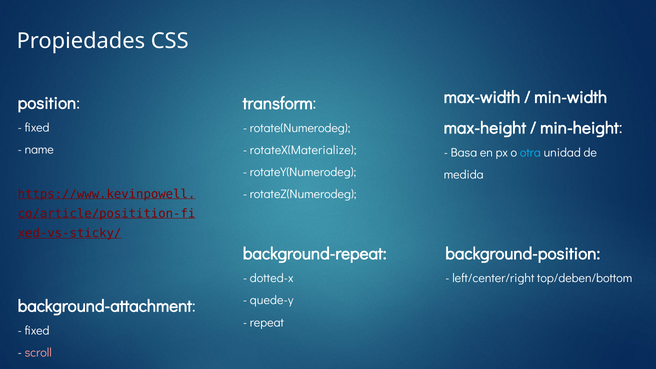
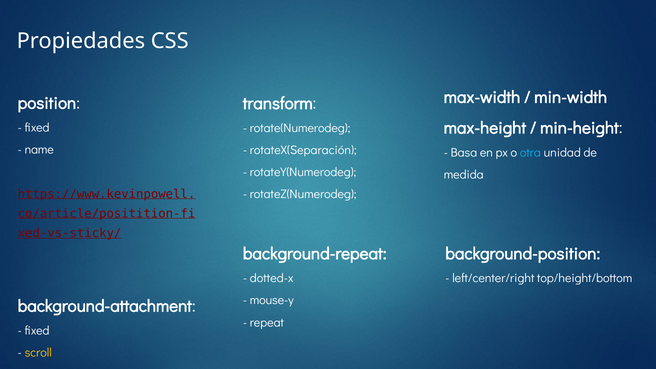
rotateX(Materialize: rotateX(Materialize -> rotateX(Separación
top/deben/bottom: top/deben/bottom -> top/height/bottom
quede-y: quede-y -> mouse-y
scroll colour: pink -> yellow
